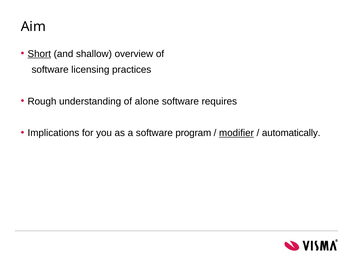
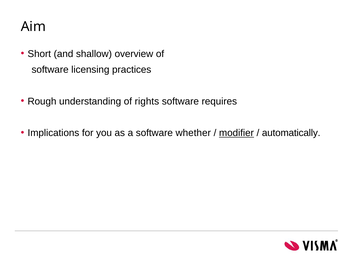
Short underline: present -> none
alone: alone -> rights
program: program -> whether
